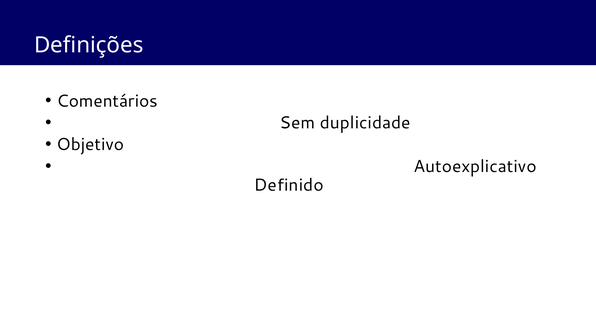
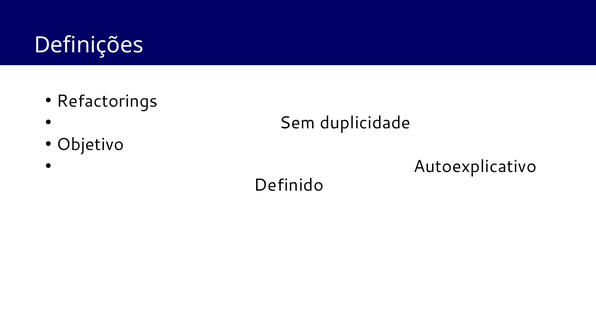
Comentários: Comentários -> Refactorings
